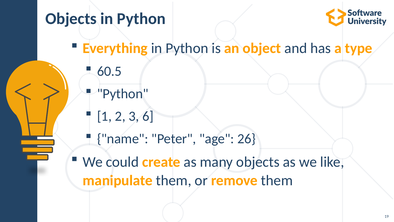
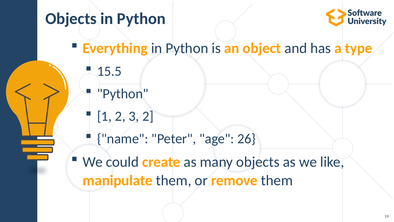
60.5: 60.5 -> 15.5
3 6: 6 -> 2
